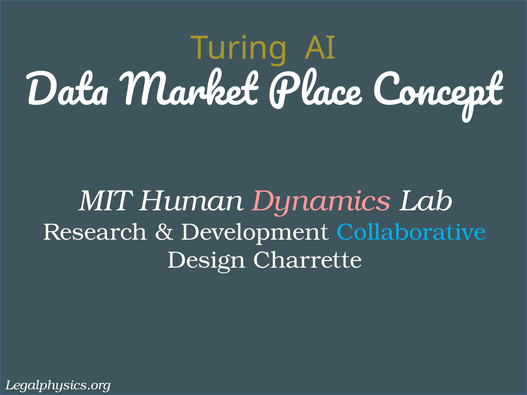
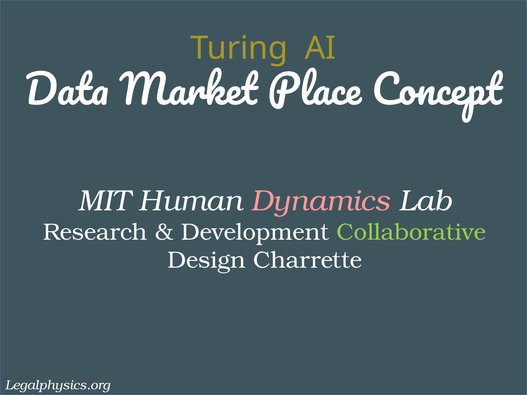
Collaborative colour: light blue -> light green
